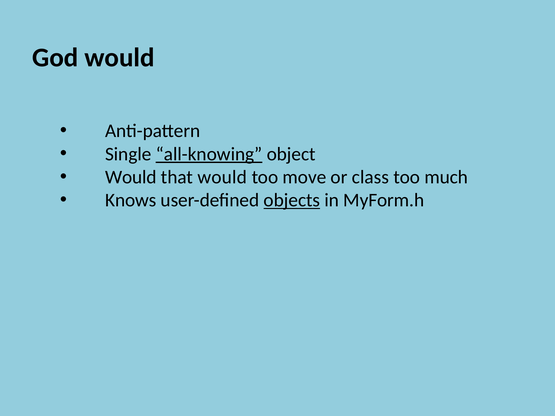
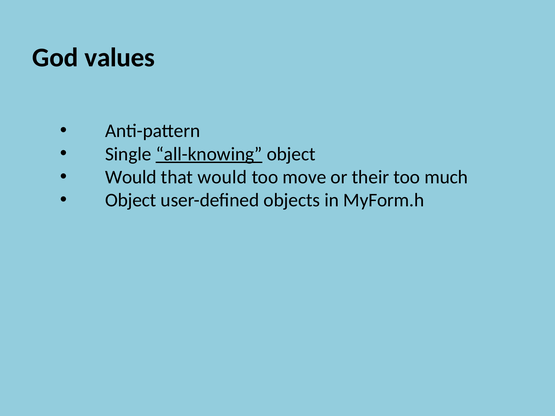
God would: would -> values
class: class -> their
Knows at (131, 200): Knows -> Object
objects underline: present -> none
